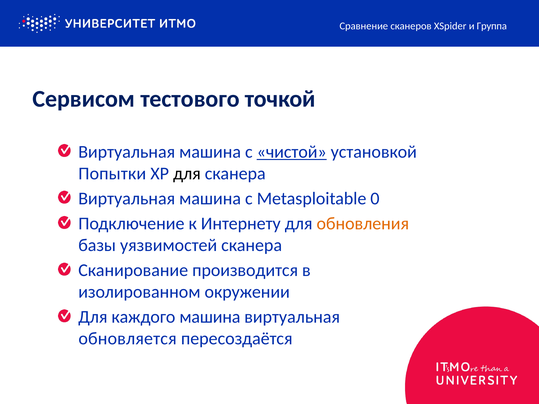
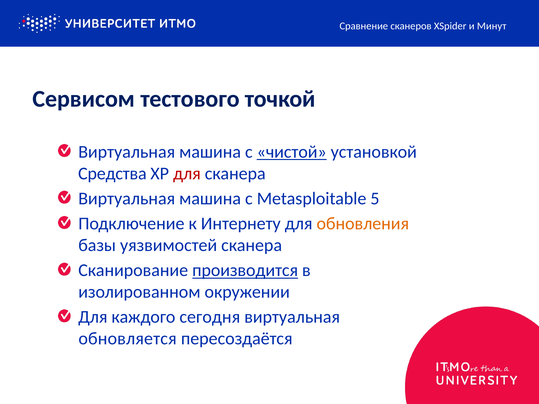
Группа: Группа -> Минут
Попытки: Попытки -> Средства
для at (187, 174) colour: black -> red
0: 0 -> 5
производится underline: none -> present
каждого машина: машина -> сегодня
